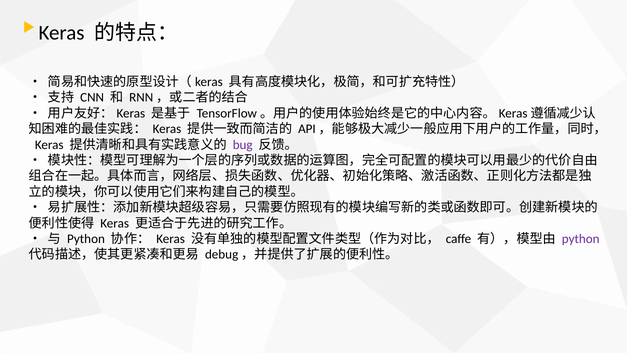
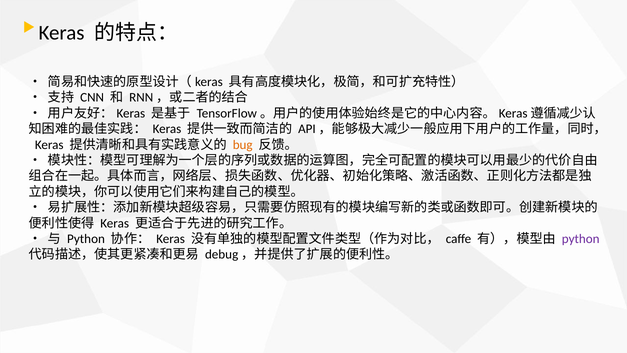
bug colour: purple -> orange
